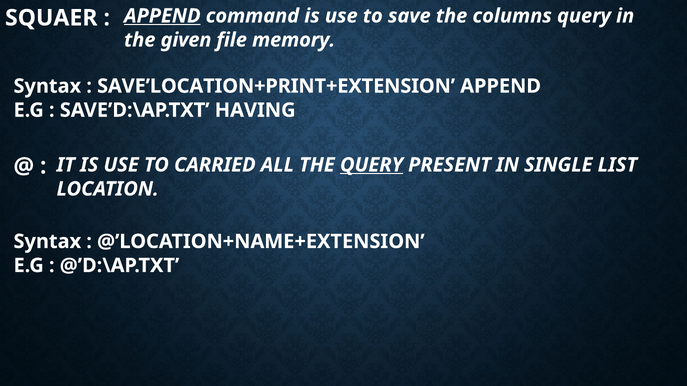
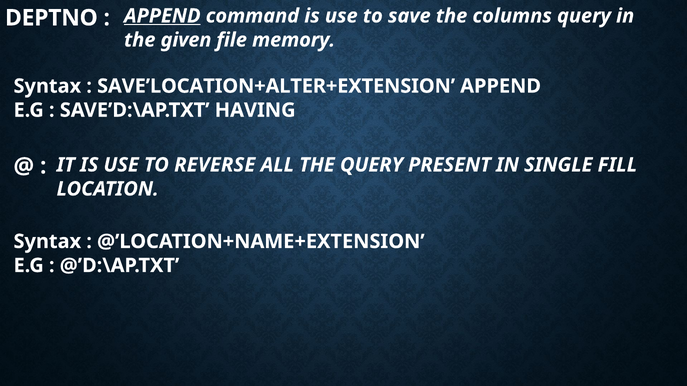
SQUAER: SQUAER -> DEPTNO
SAVE’LOCATION+PRINT+EXTENSION: SAVE’LOCATION+PRINT+EXTENSION -> SAVE’LOCATION+ALTER+EXTENSION
CARRIED: CARRIED -> REVERSE
QUERY at (371, 165) underline: present -> none
LIST: LIST -> FILL
